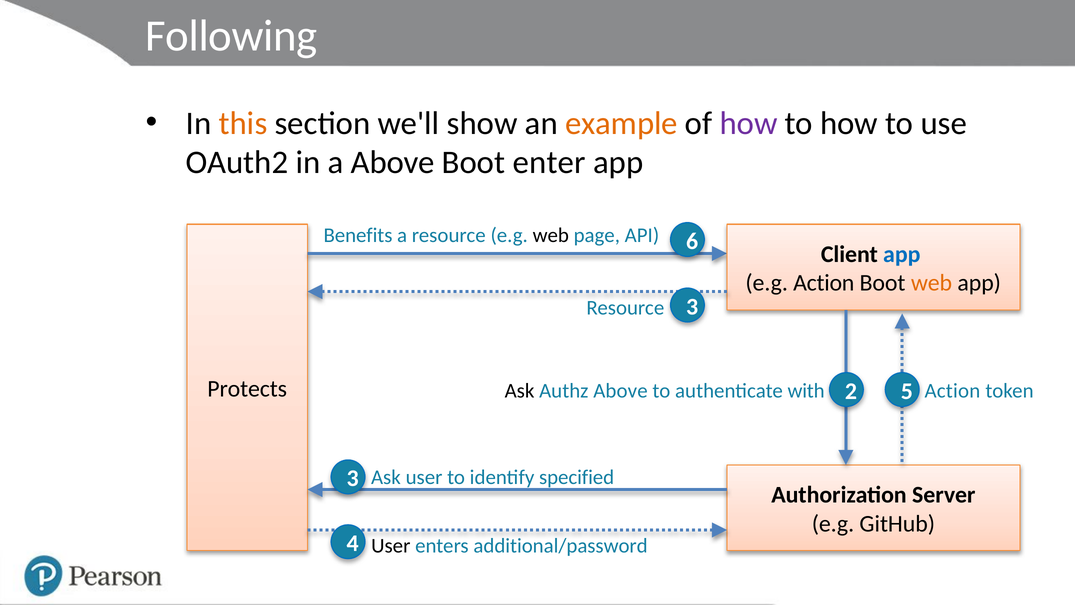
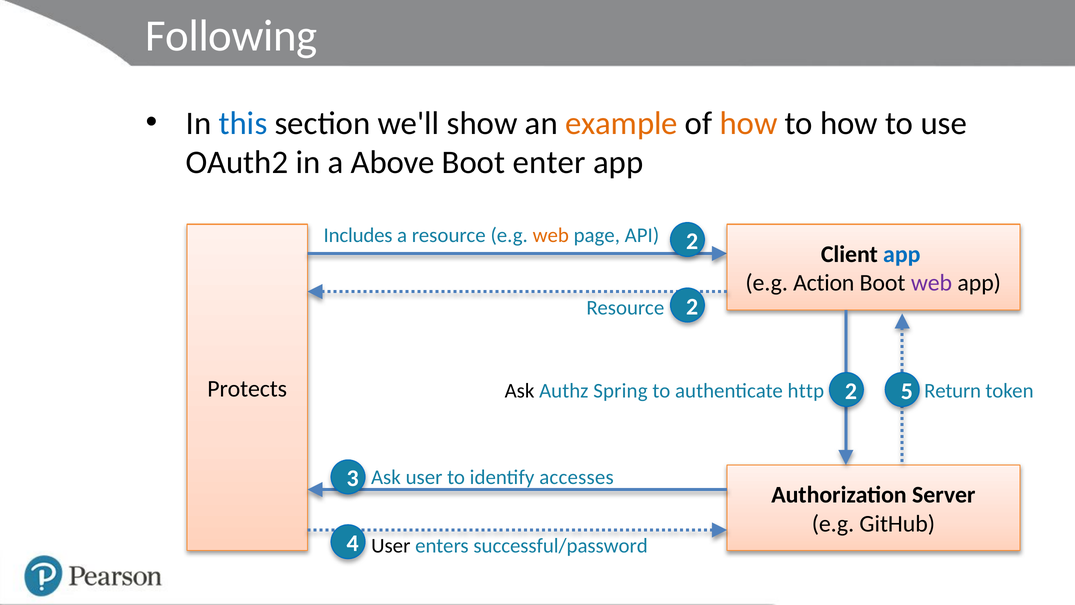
this colour: orange -> blue
how at (749, 123) colour: purple -> orange
Benefits: Benefits -> Includes
web at (551, 235) colour: black -> orange
API 6: 6 -> 2
web at (932, 283) colour: orange -> purple
Resource 3: 3 -> 2
5 Action: Action -> Return
Authz Above: Above -> Spring
with: with -> http
specified: specified -> accesses
additional/password: additional/password -> successful/password
